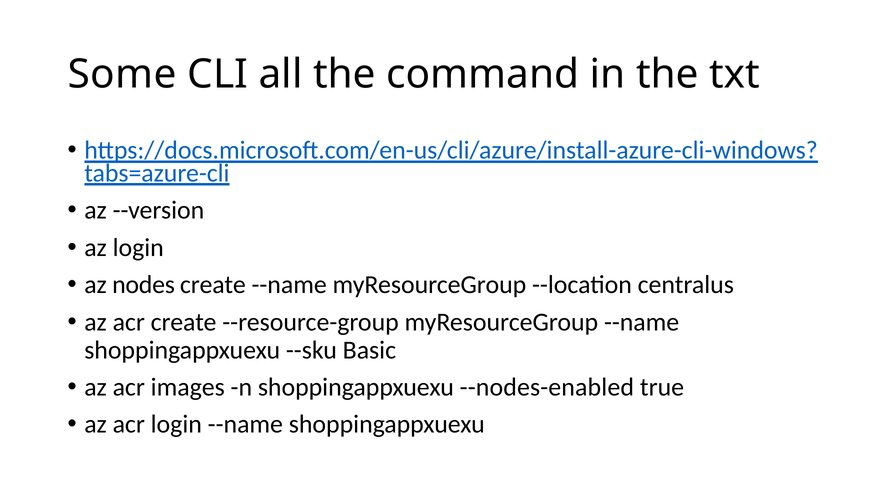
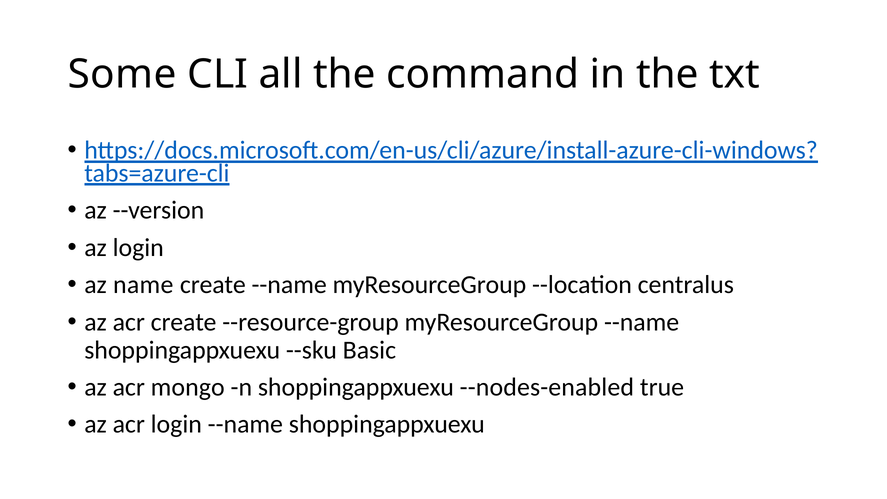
nodes: nodes -> name
images: images -> mongo
